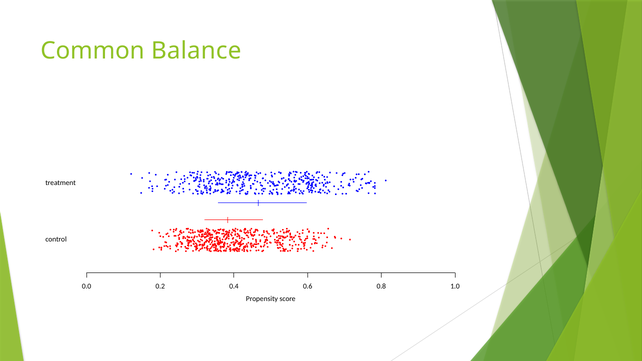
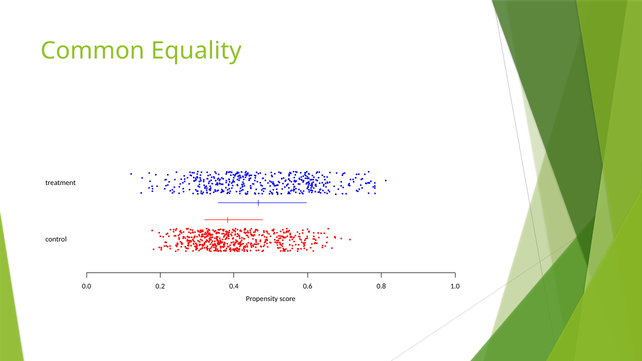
Balance: Balance -> Equality
